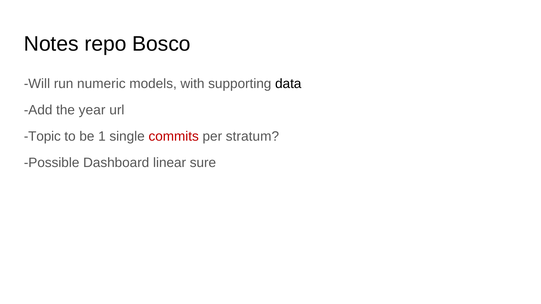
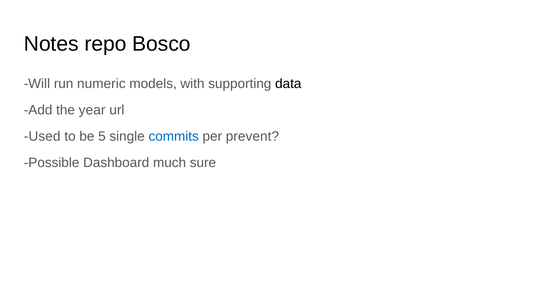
Topic: Topic -> Used
1: 1 -> 5
commits colour: red -> blue
stratum: stratum -> prevent
linear: linear -> much
